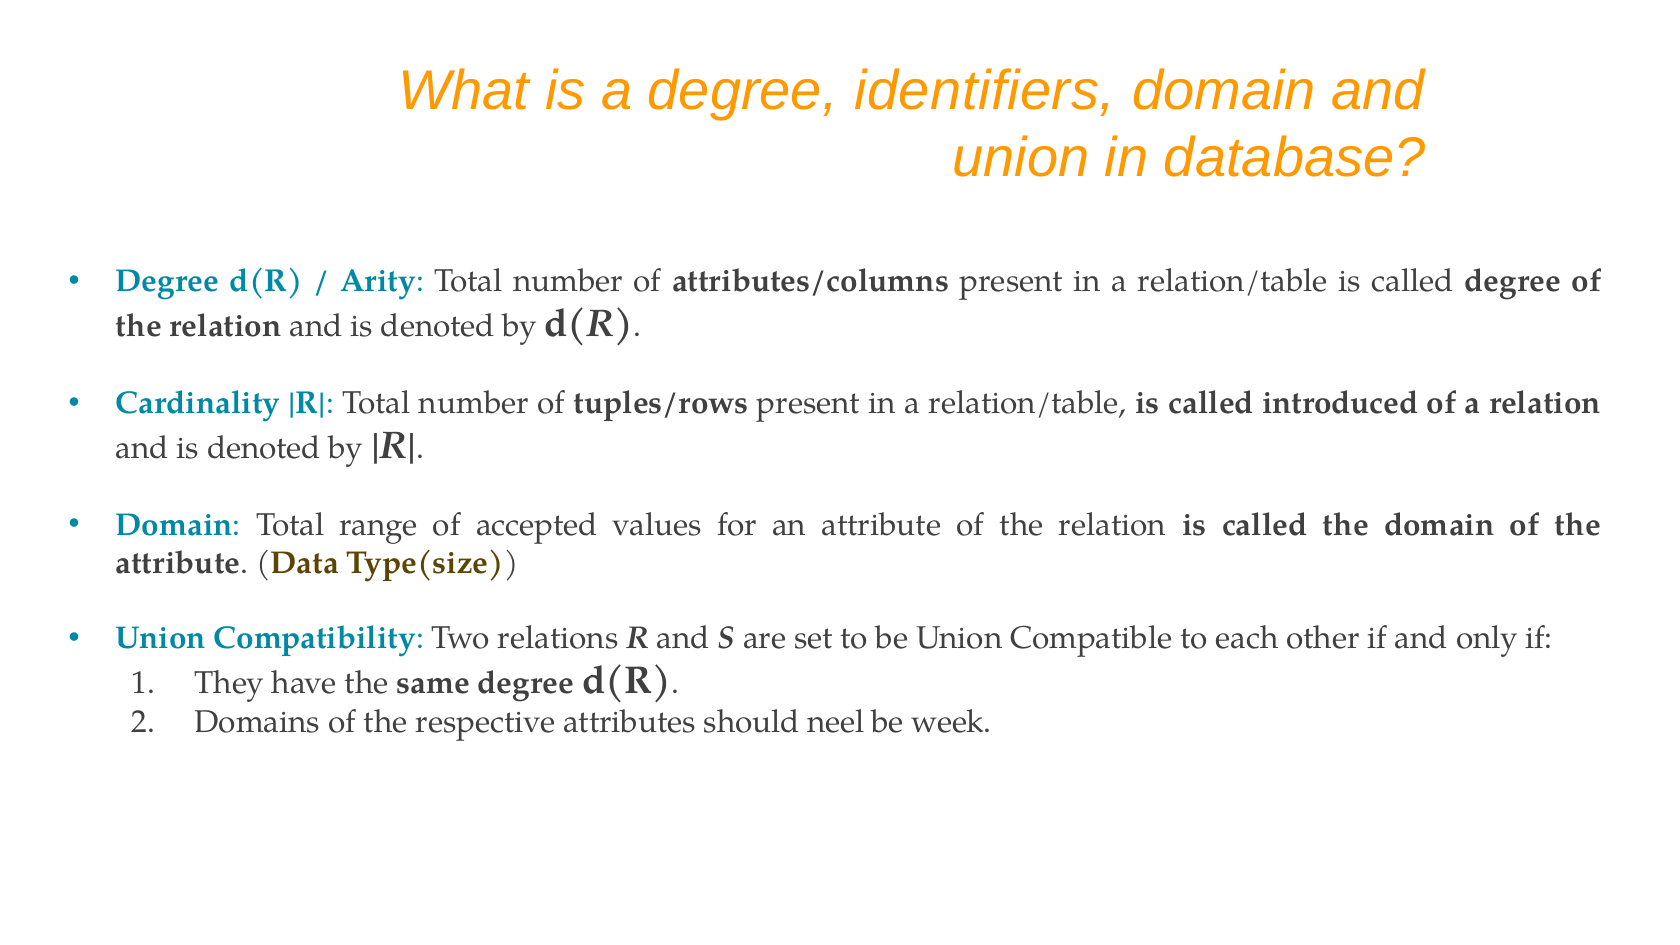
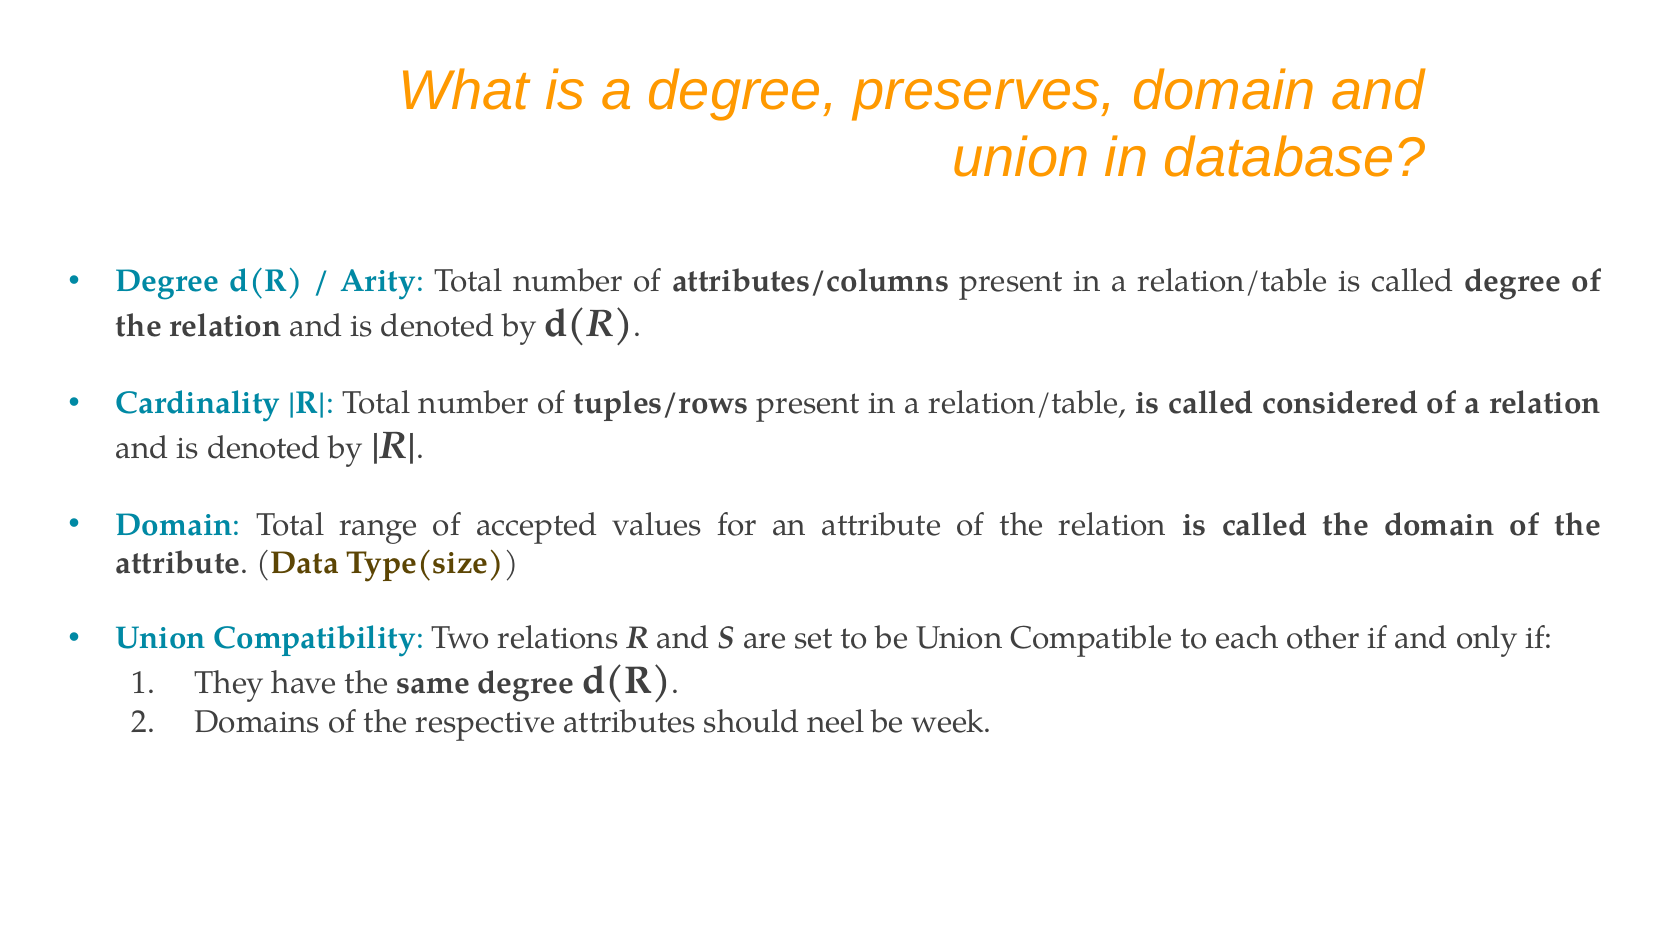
identifiers: identifiers -> preserves
introduced: introduced -> considered
